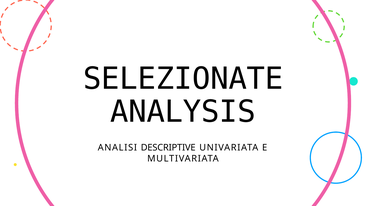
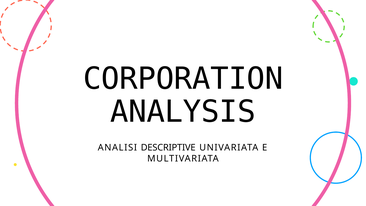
SELEZIONATE: SELEZIONATE -> CORPORATION
